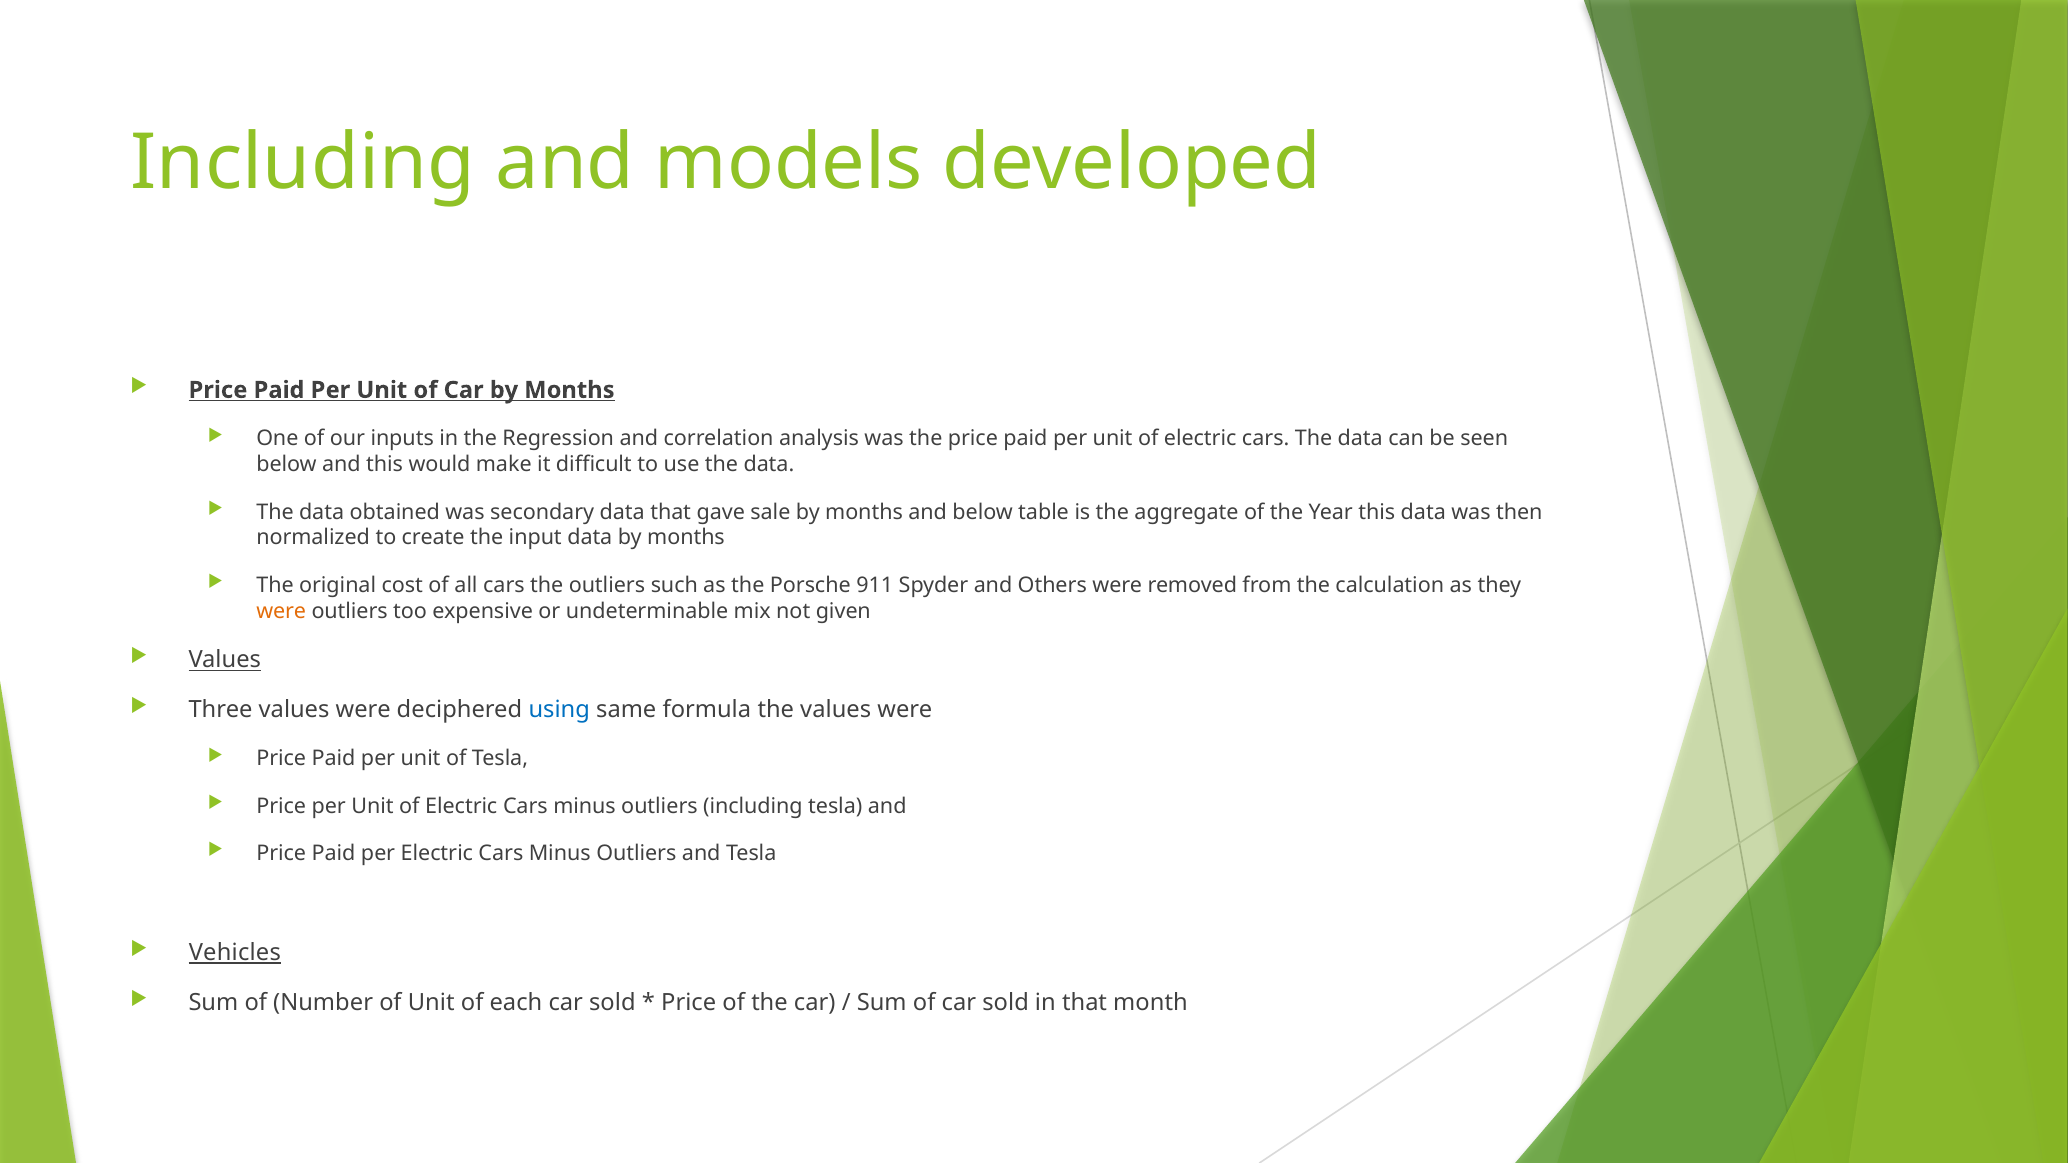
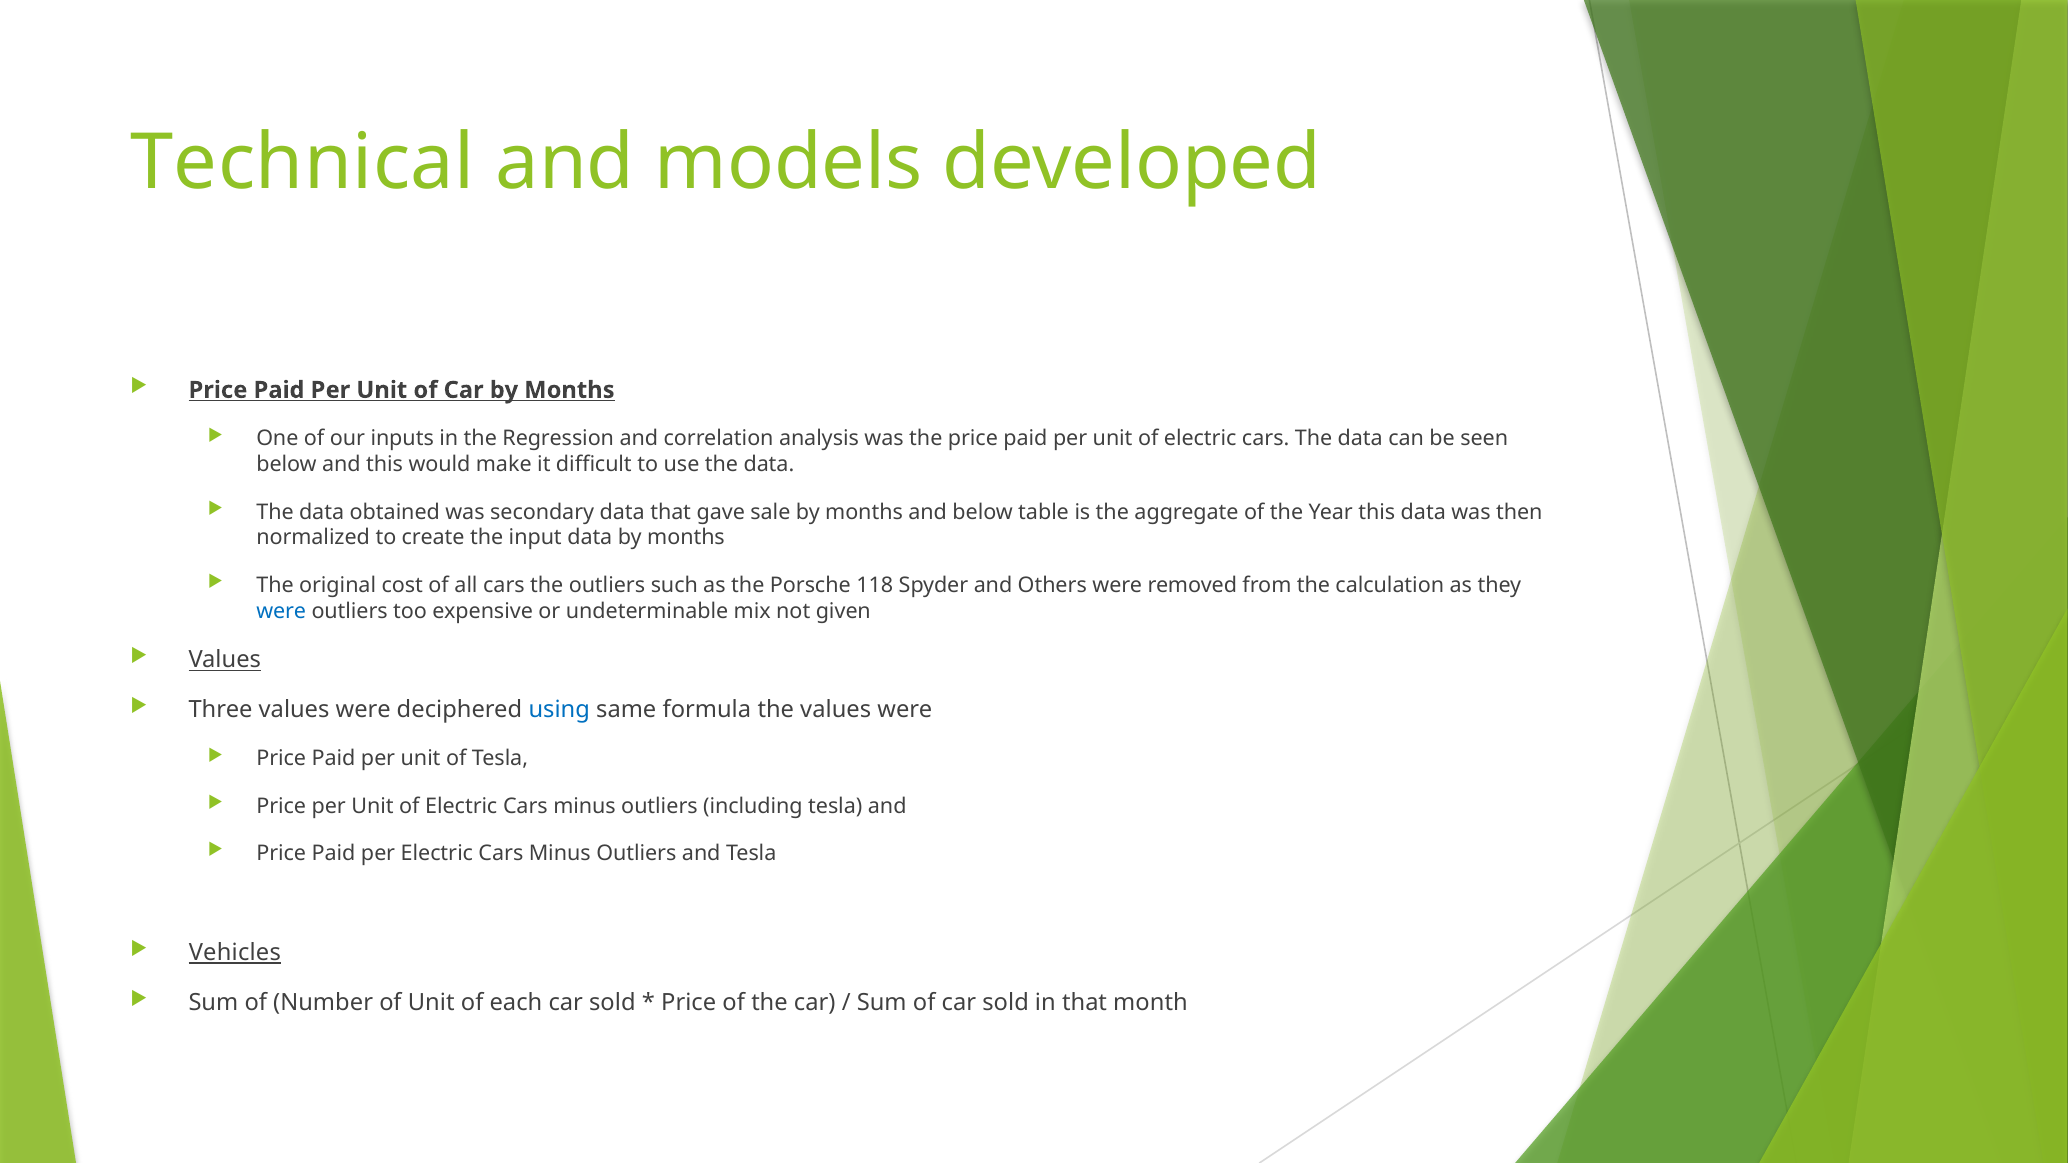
Including at (303, 163): Including -> Technical
911: 911 -> 118
were at (281, 611) colour: orange -> blue
